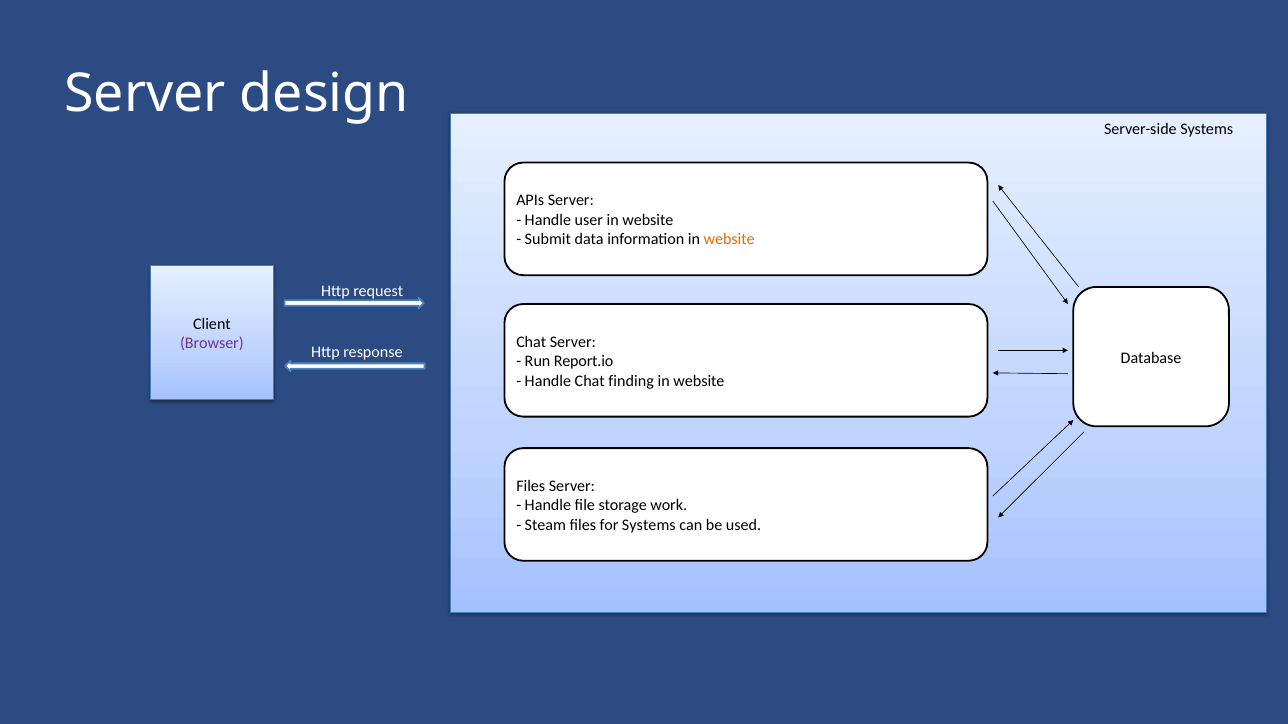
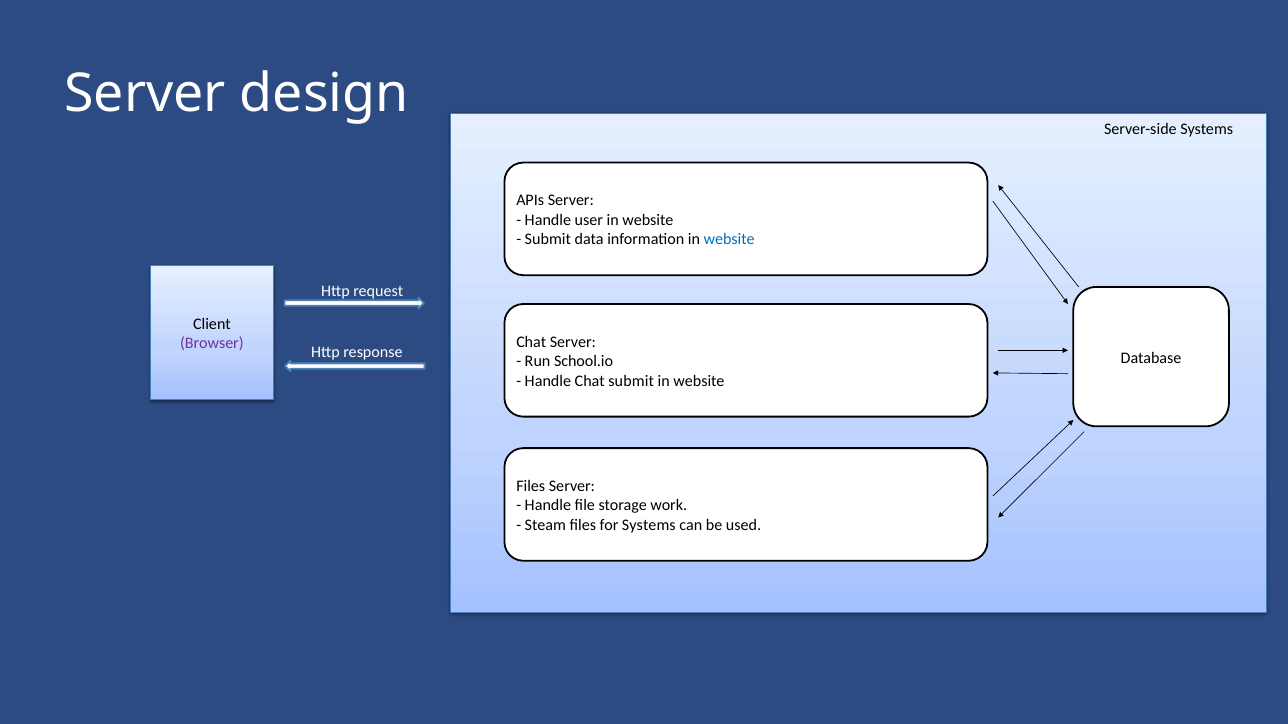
website at (729, 239) colour: orange -> blue
Report.io: Report.io -> School.io
Chat finding: finding -> submit
